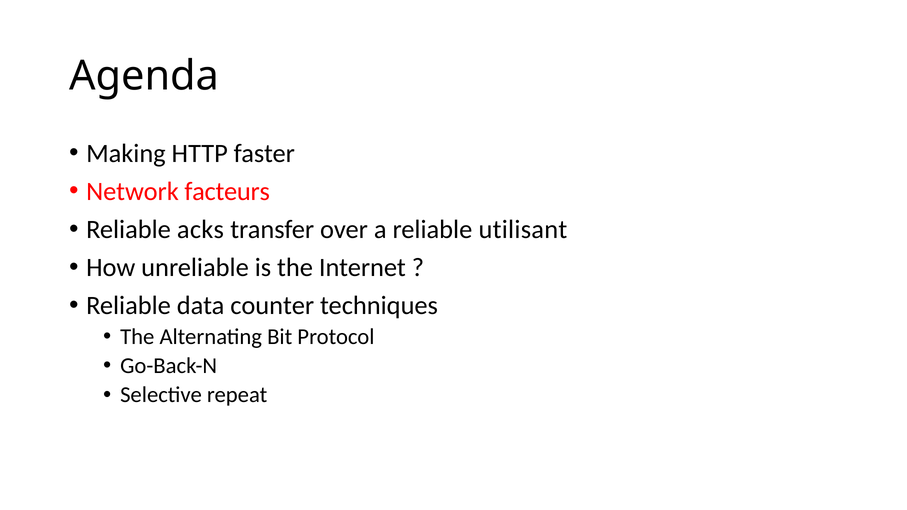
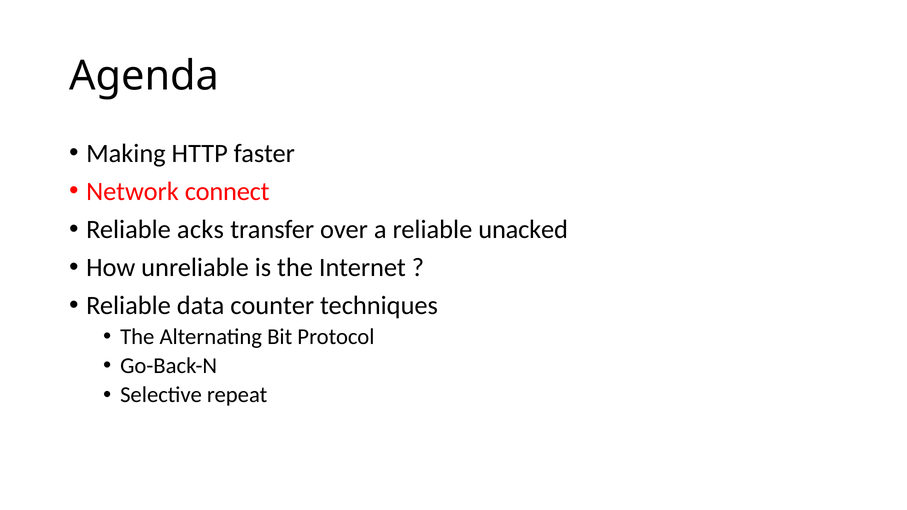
facteurs: facteurs -> connect
utilisant: utilisant -> unacked
